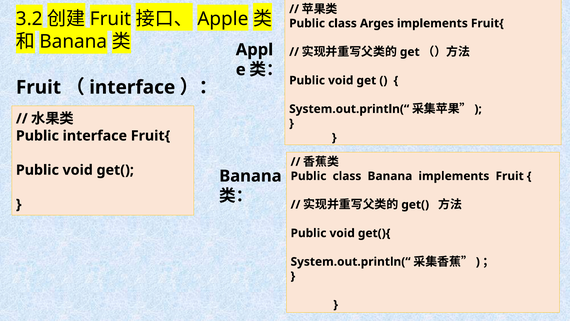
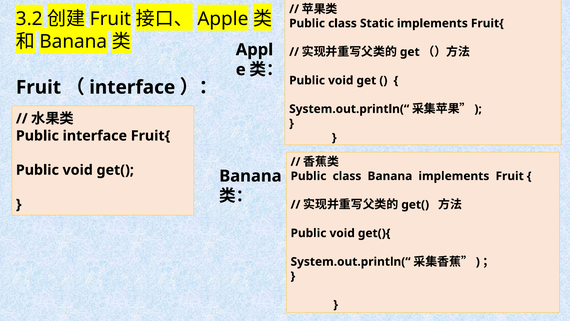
Arges: Arges -> Static
